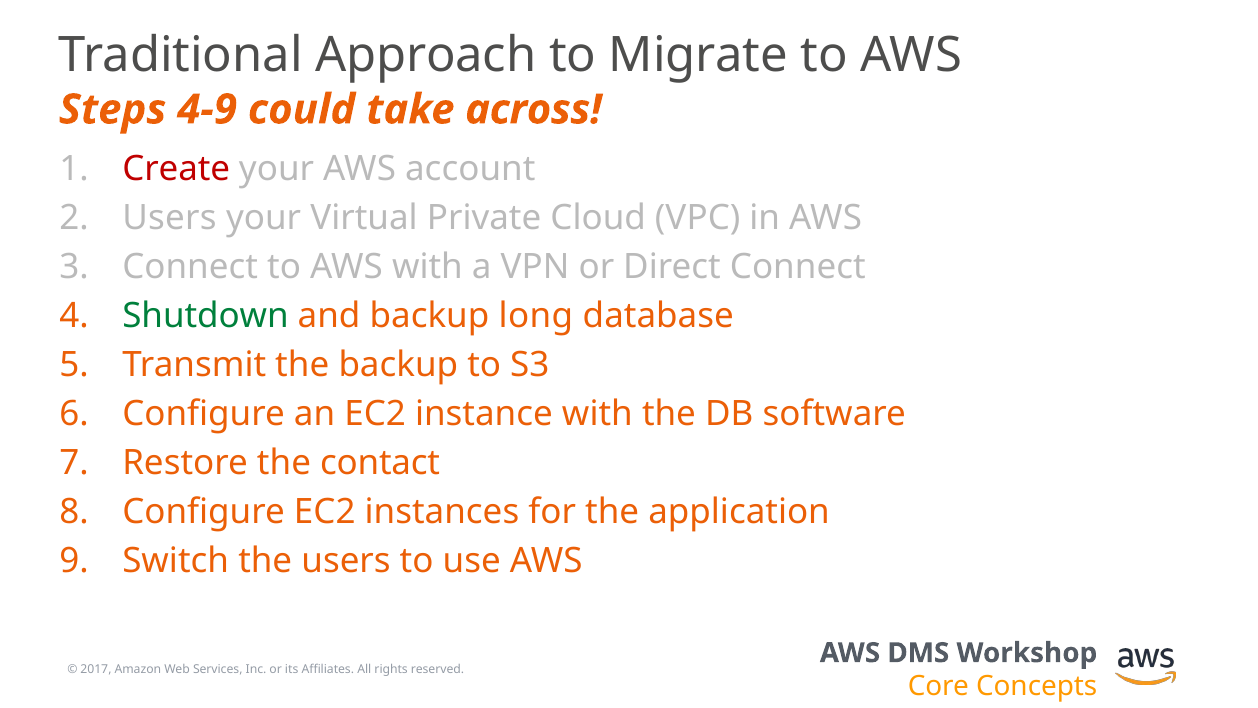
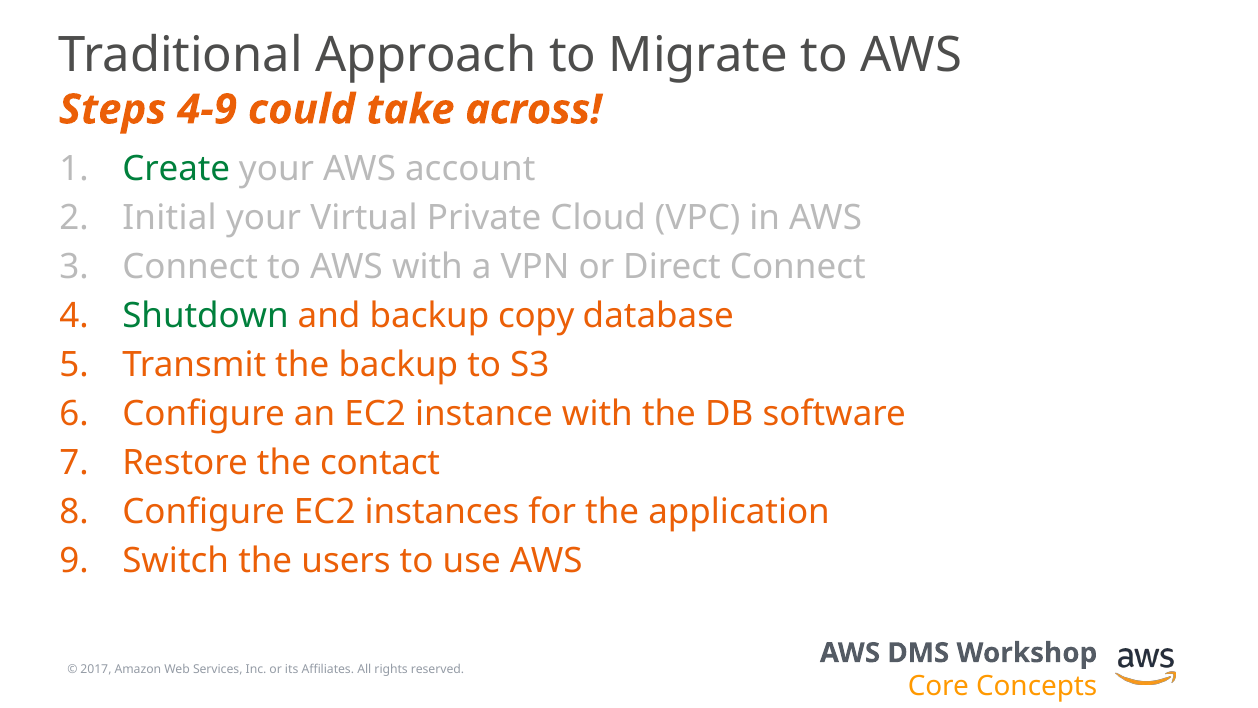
Create colour: red -> green
Users at (170, 218): Users -> Initial
long: long -> copy
